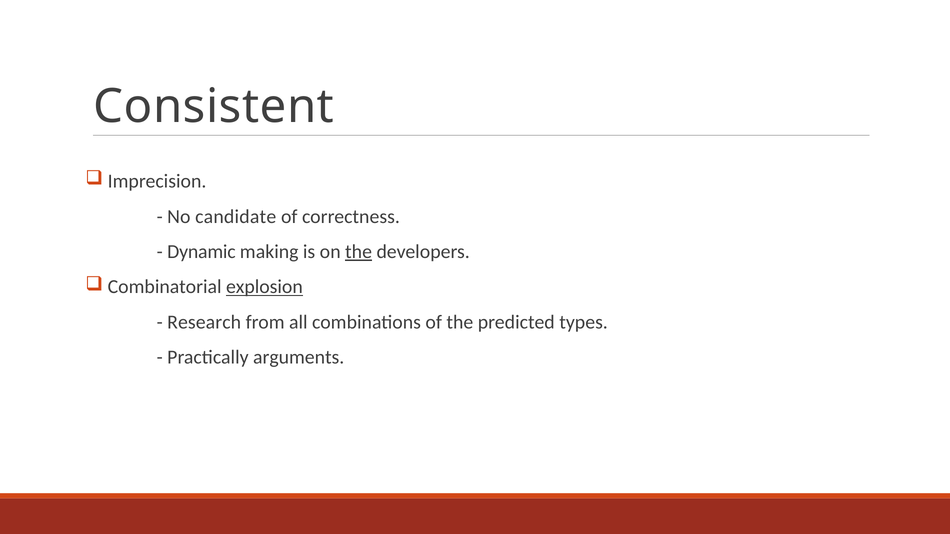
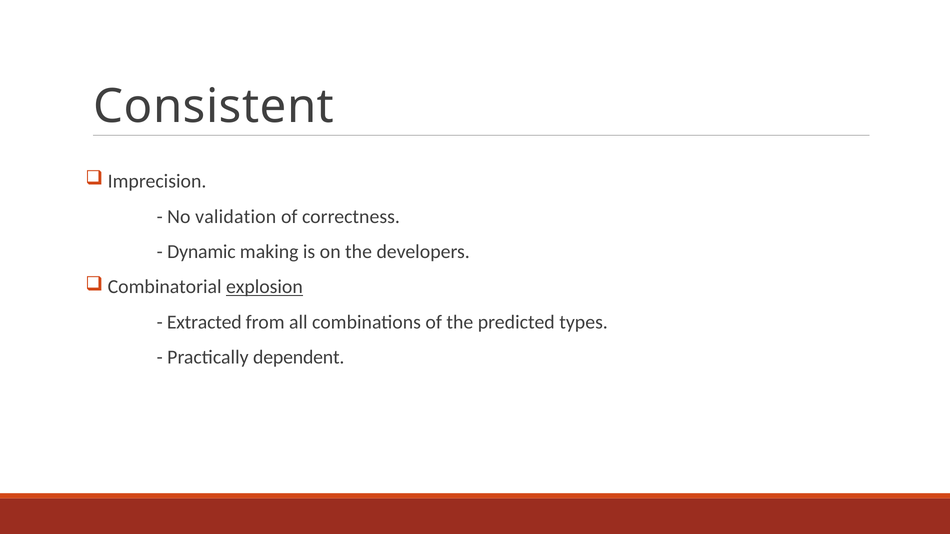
candidate: candidate -> validation
the at (359, 252) underline: present -> none
Research: Research -> Extracted
arguments: arguments -> dependent
